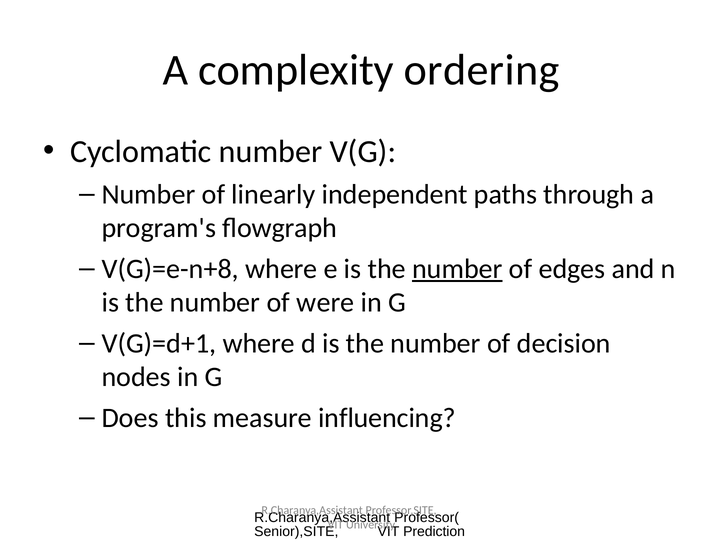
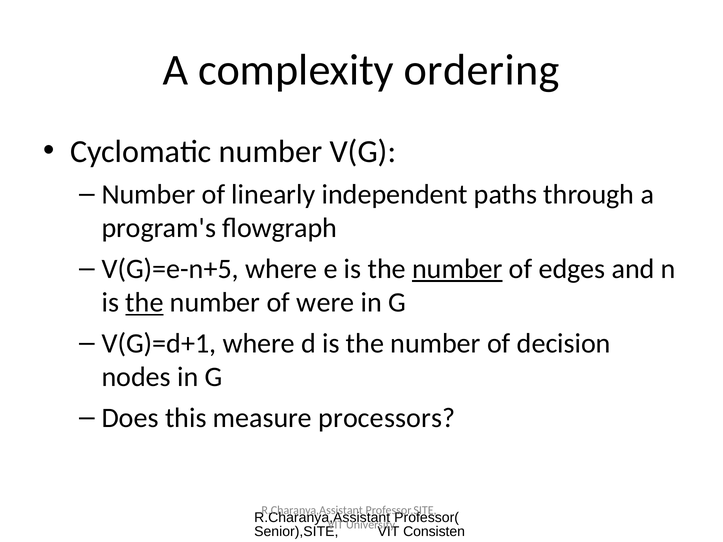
V(G)=e-n+8: V(G)=e-n+8 -> V(G)=e-n+5
the at (145, 303) underline: none -> present
influencing: influencing -> processors
Prediction: Prediction -> Consisten
